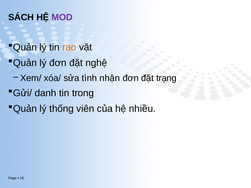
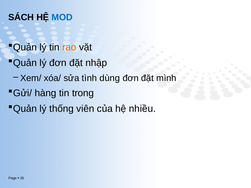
MOD colour: purple -> blue
nghệ: nghệ -> nhập
nhận: nhận -> dùng
trạng: trạng -> mình
danh: danh -> hàng
